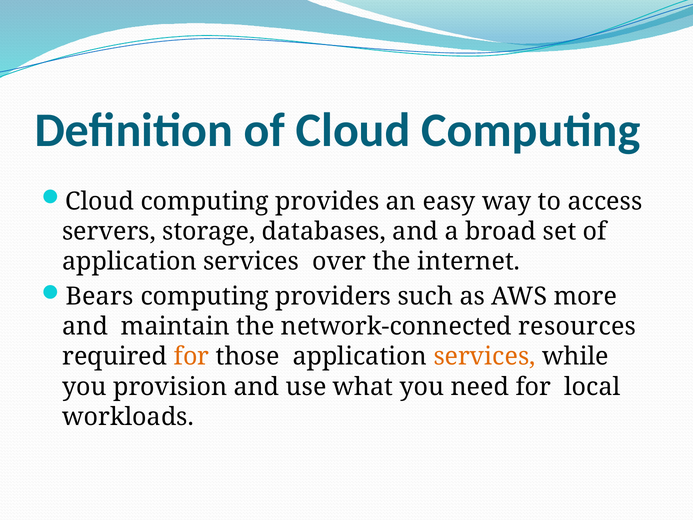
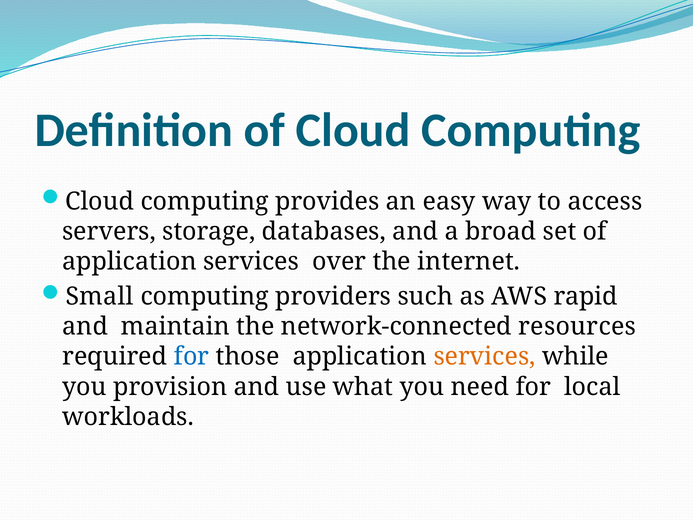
Bears: Bears -> Small
more: more -> rapid
for at (191, 357) colour: orange -> blue
